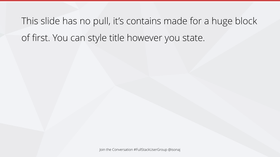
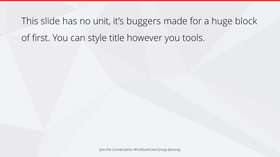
pull: pull -> unit
contains: contains -> buggers
state: state -> tools
